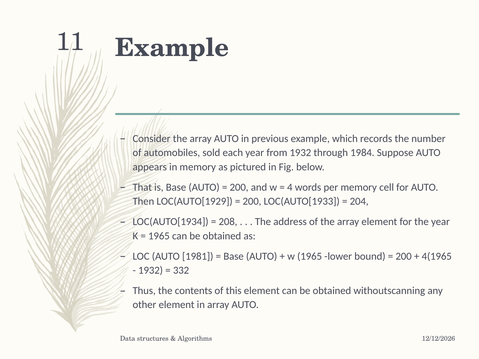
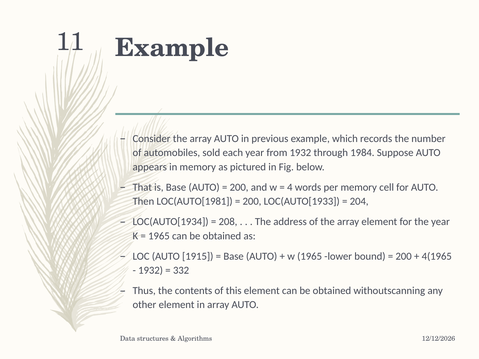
LOC(AUTO[1929: LOC(AUTO[1929 -> LOC(AUTO[1981
1981: 1981 -> 1915
